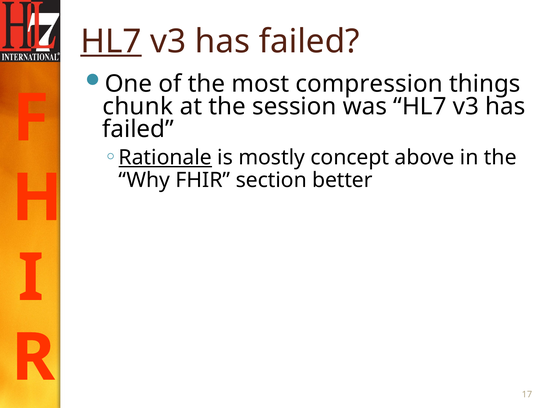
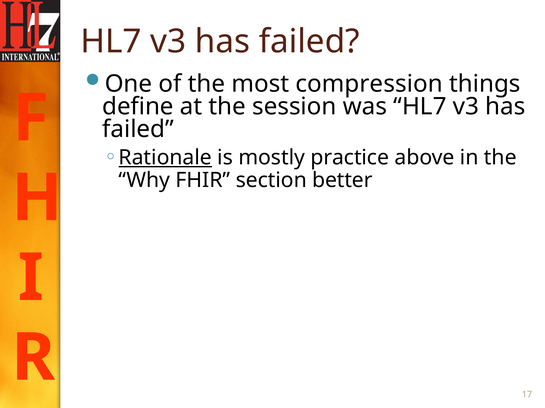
HL7 at (111, 41) underline: present -> none
chunk: chunk -> define
concept: concept -> practice
